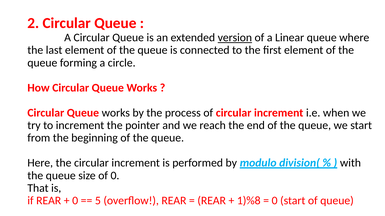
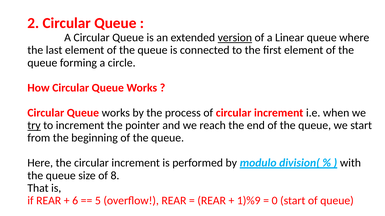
try underline: none -> present
of 0: 0 -> 8
0 at (75, 201): 0 -> 6
1)%8: 1)%8 -> 1)%9
